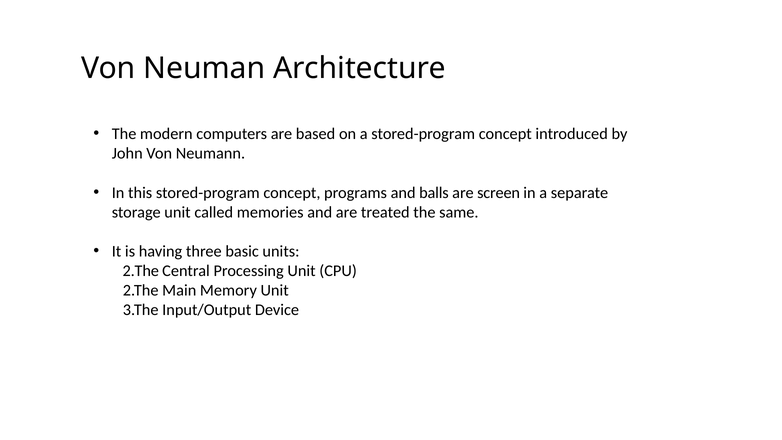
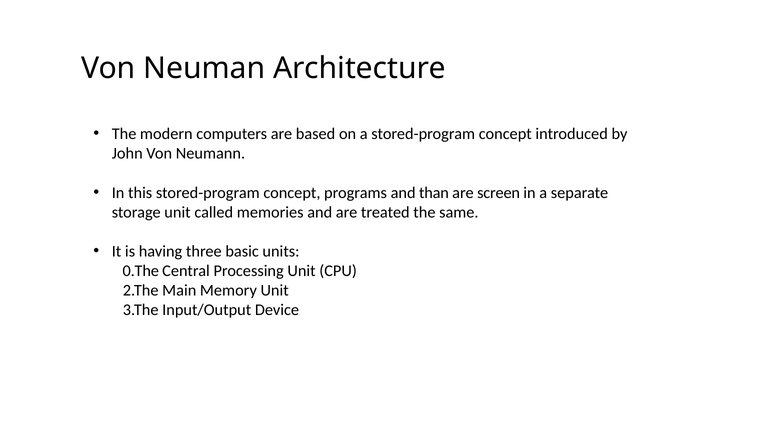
balls: balls -> than
2.The at (141, 271): 2.The -> 0.The
